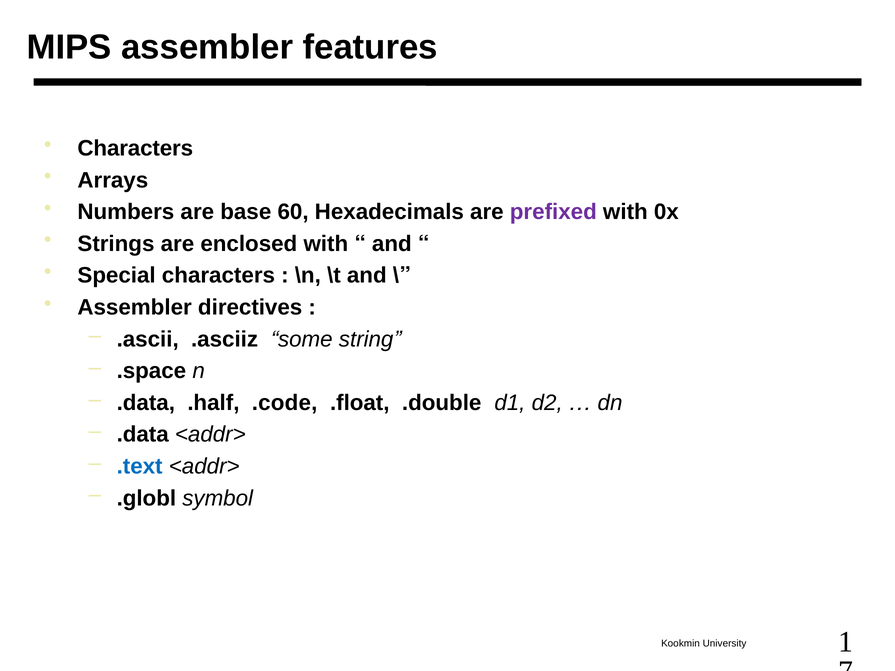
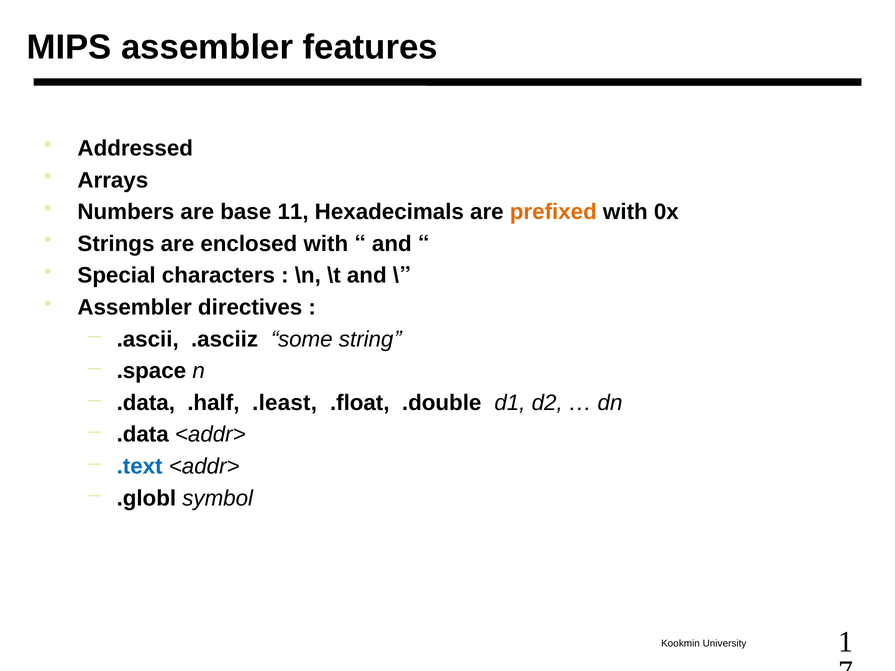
Characters at (135, 148): Characters -> Addressed
60: 60 -> 11
prefixed colour: purple -> orange
.code: .code -> .least
